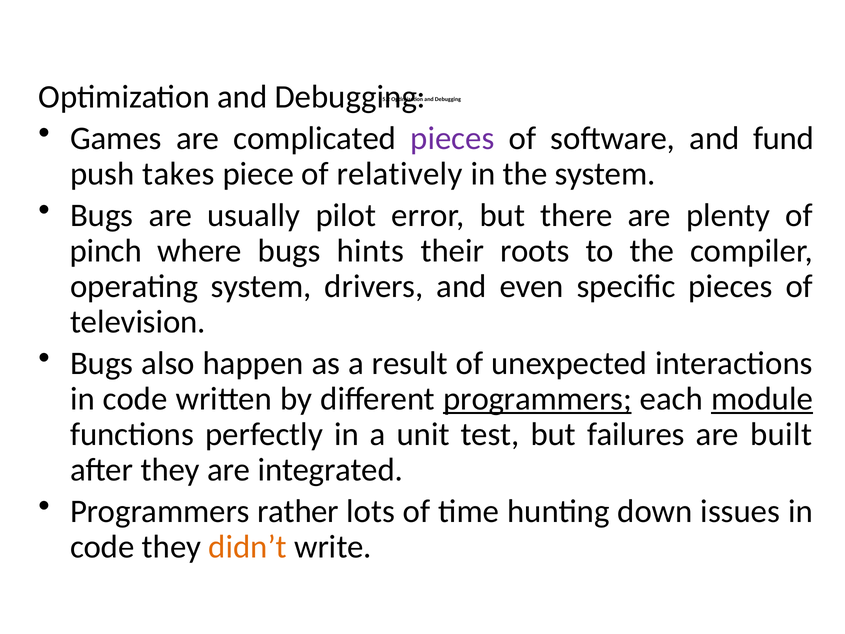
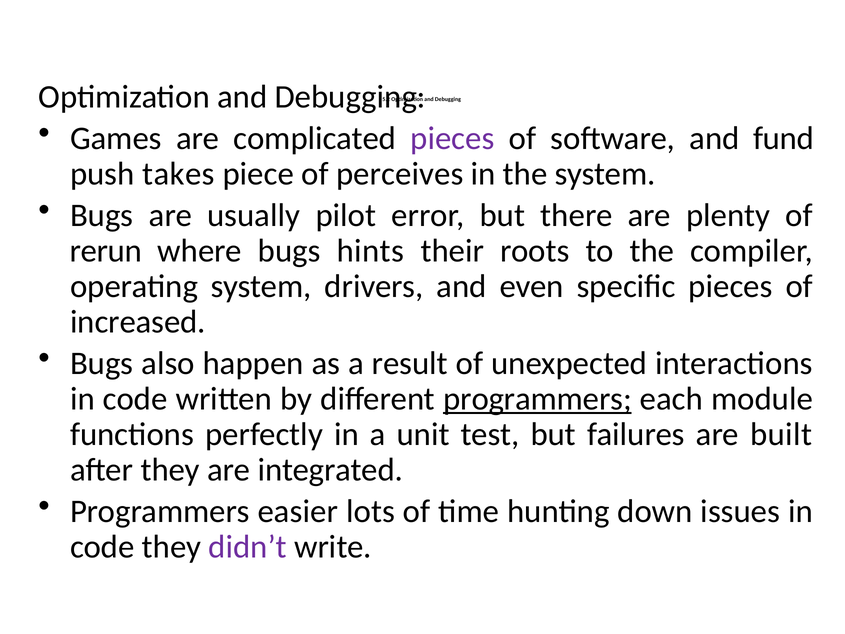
relatively: relatively -> perceives
pinch: pinch -> rerun
television: television -> increased
module underline: present -> none
rather: rather -> easier
didn’t colour: orange -> purple
